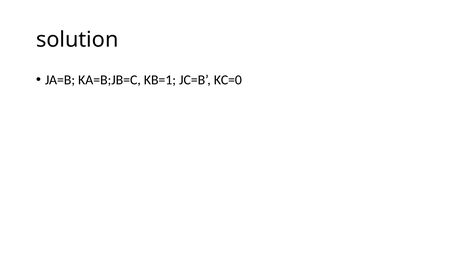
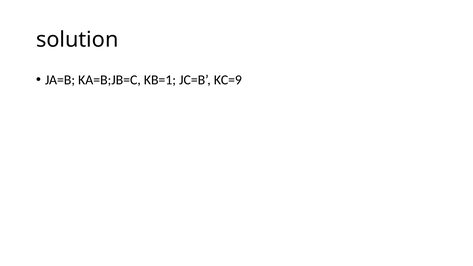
KC=0: KC=0 -> KC=9
